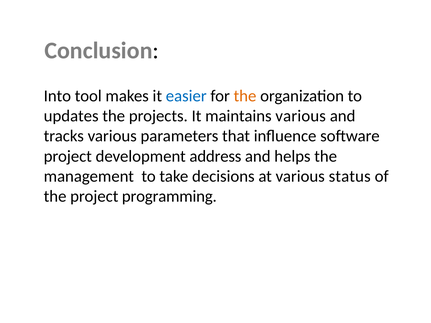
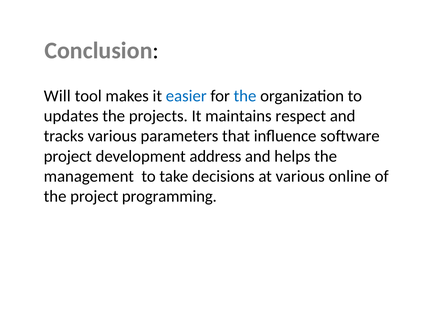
Into: Into -> Will
the at (245, 96) colour: orange -> blue
maintains various: various -> respect
status: status -> online
